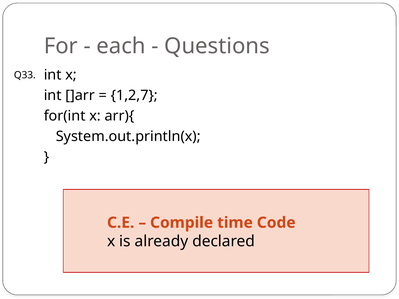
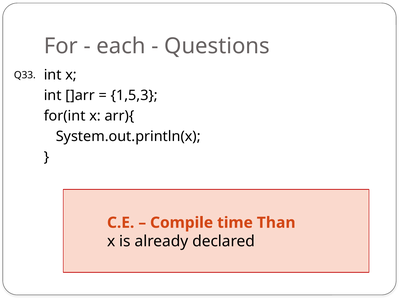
1,2,7: 1,2,7 -> 1,5,3
Code: Code -> Than
